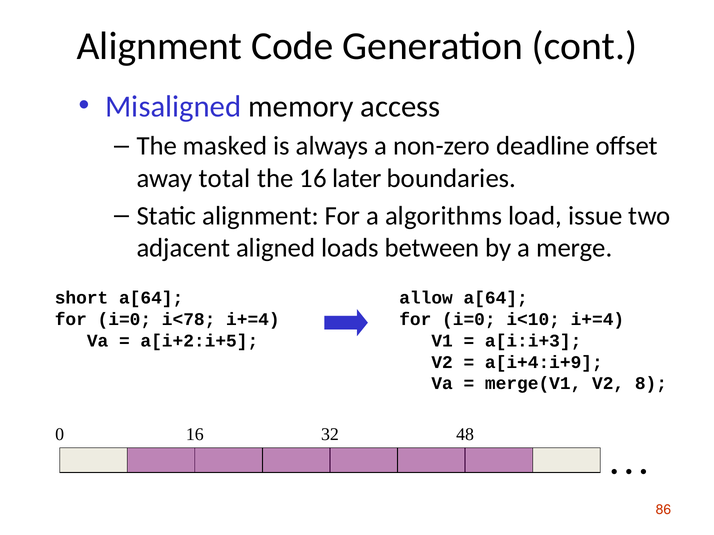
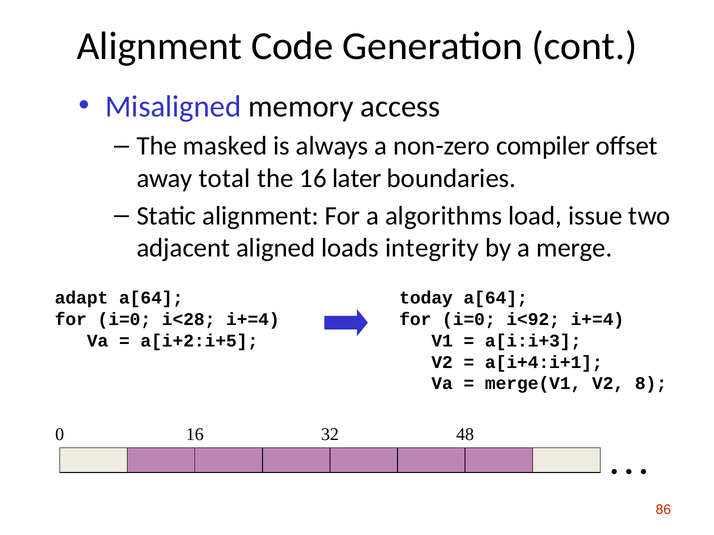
deadline: deadline -> compiler
between: between -> integrity
short: short -> adapt
allow: allow -> today
i<78: i<78 -> i<28
i<10: i<10 -> i<92
a[i+4:i+9: a[i+4:i+9 -> a[i+4:i+1
